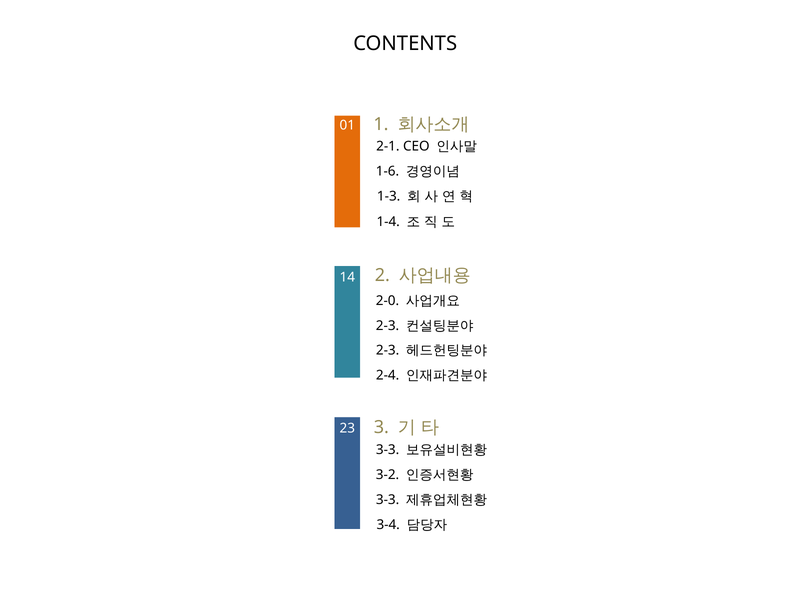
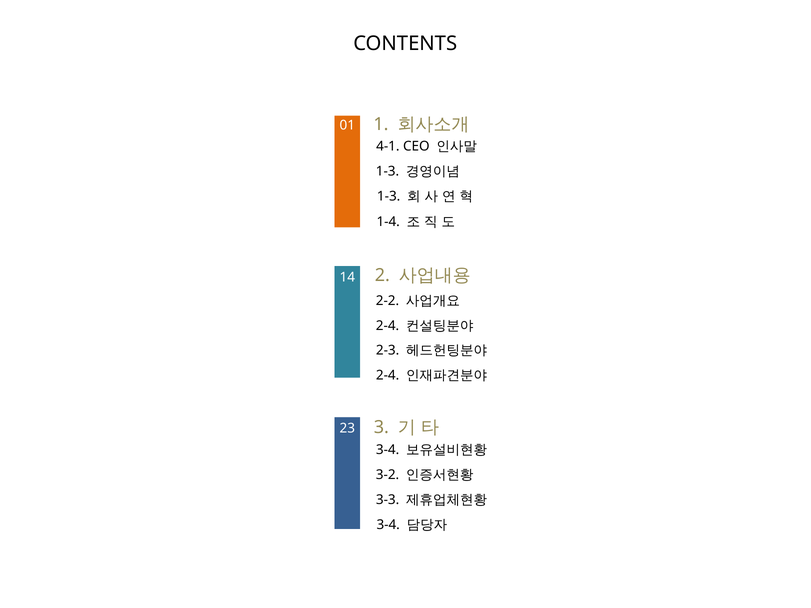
2-1: 2-1 -> 4-1
1-6 at (387, 171): 1-6 -> 1-3
2-0: 2-0 -> 2-2
2-3 at (388, 326): 2-3 -> 2-4
3-3 at (388, 450): 3-3 -> 3-4
